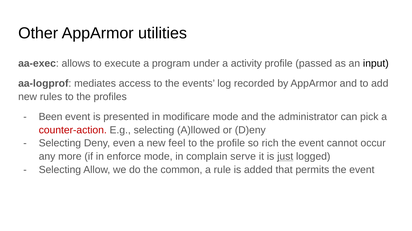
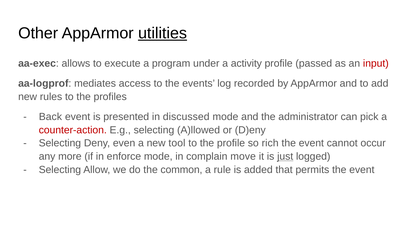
utilities underline: none -> present
input colour: black -> red
Been: Been -> Back
modificare: modificare -> discussed
feel: feel -> tool
serve: serve -> move
